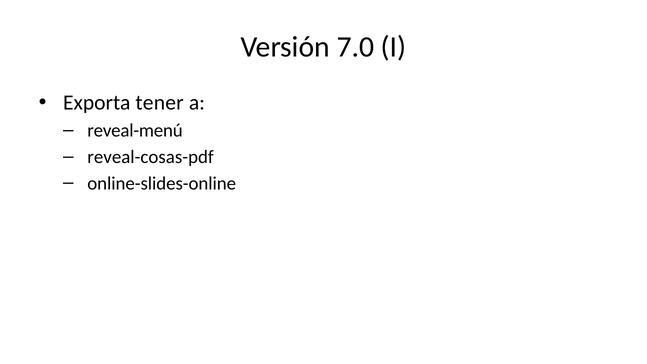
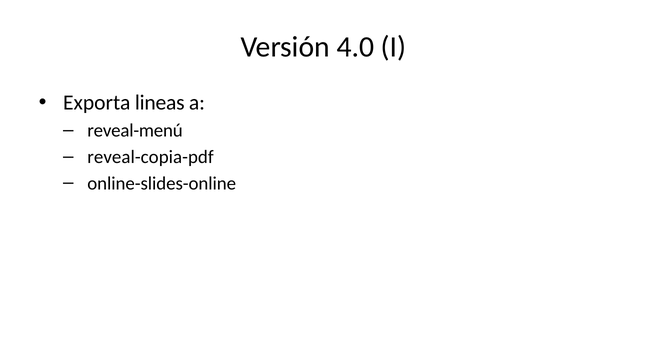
7.0: 7.0 -> 4.0
tener: tener -> lineas
reveal-cosas-pdf: reveal-cosas-pdf -> reveal-copia-pdf
